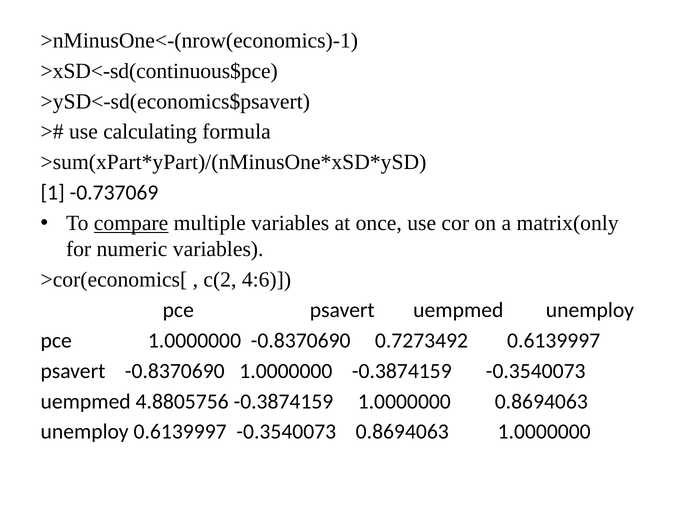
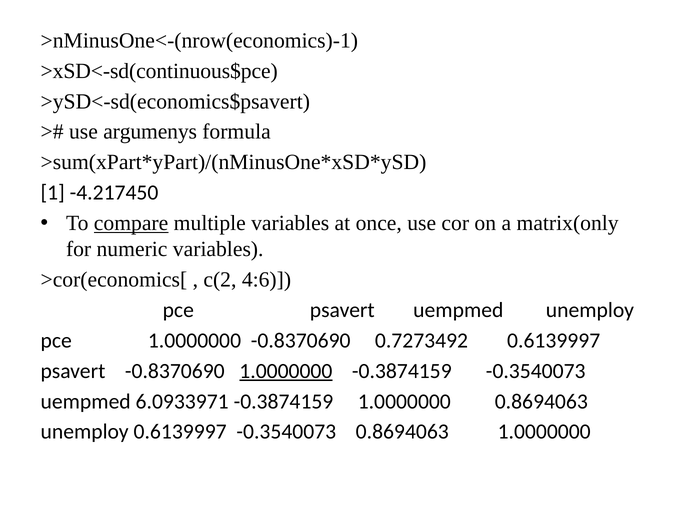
calculating: calculating -> argumenys
-0.737069: -0.737069 -> -4.217450
1.0000000 at (286, 371) underline: none -> present
4.8805756: 4.8805756 -> 6.0933971
